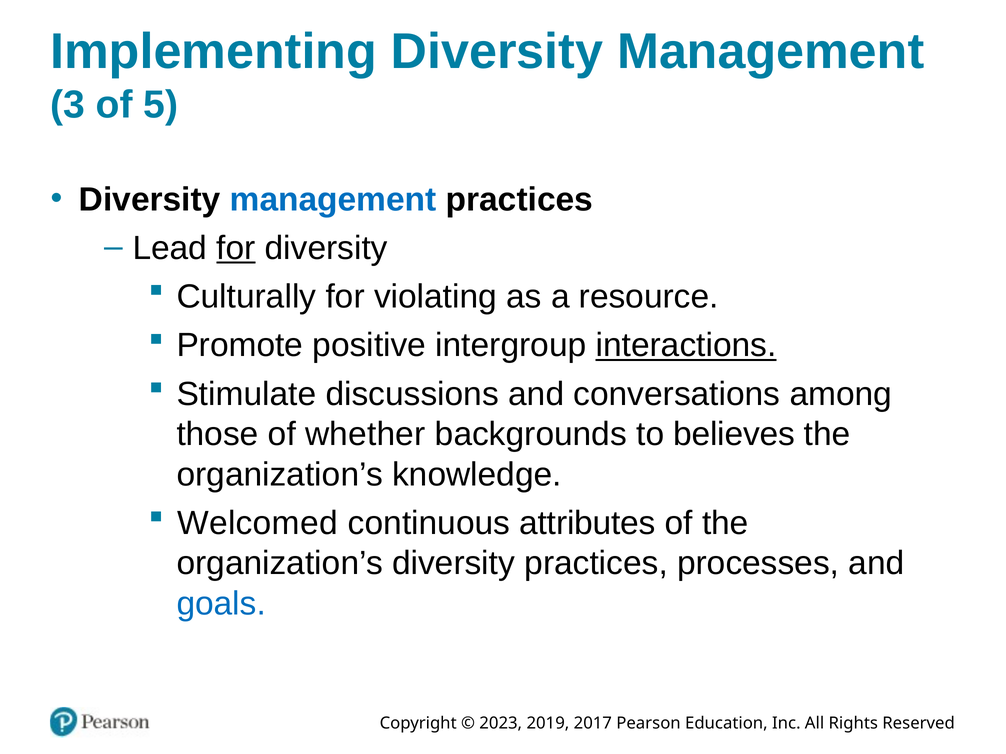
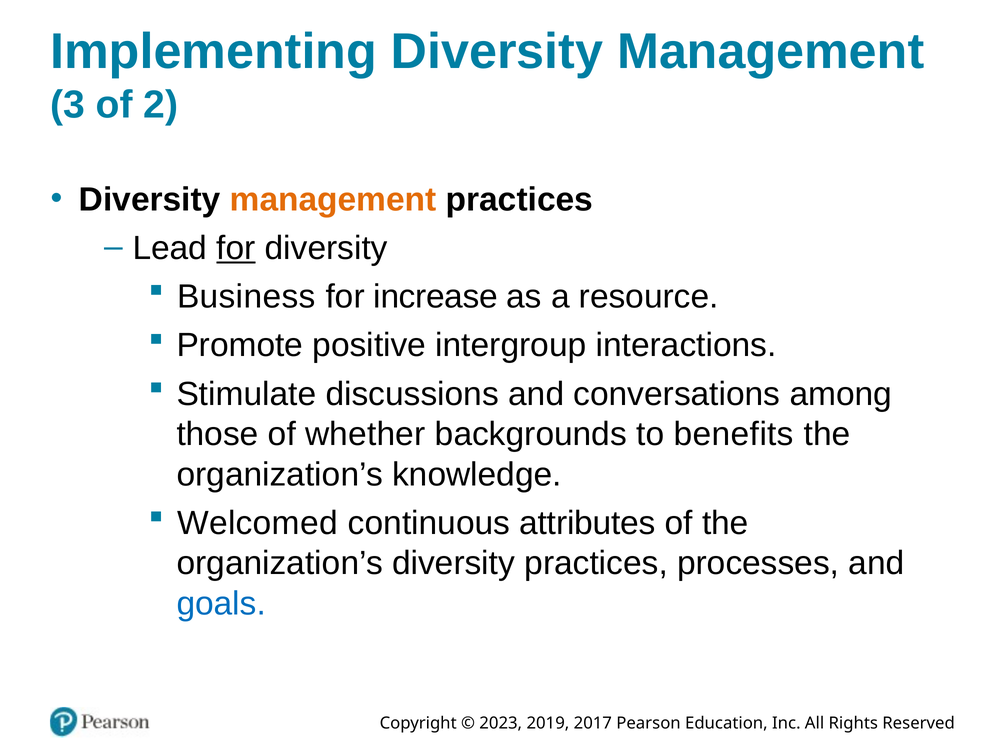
5: 5 -> 2
management at (333, 200) colour: blue -> orange
Culturally: Culturally -> Business
violating: violating -> increase
interactions underline: present -> none
believes: believes -> benefits
